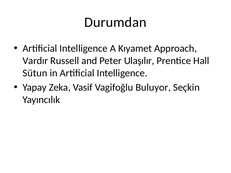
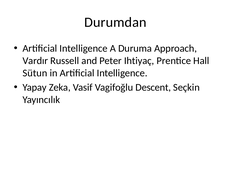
Kıyamet: Kıyamet -> Duruma
Ulaşılır: Ulaşılır -> Ihtiyaç
Buluyor: Buluyor -> Descent
